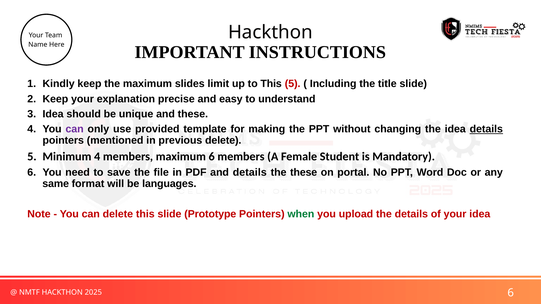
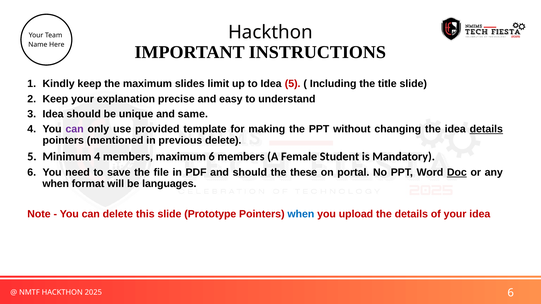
to This: This -> Idea
and these: these -> same
and details: details -> should
Doc underline: none -> present
same at (56, 184): same -> when
when at (301, 214) colour: green -> blue
